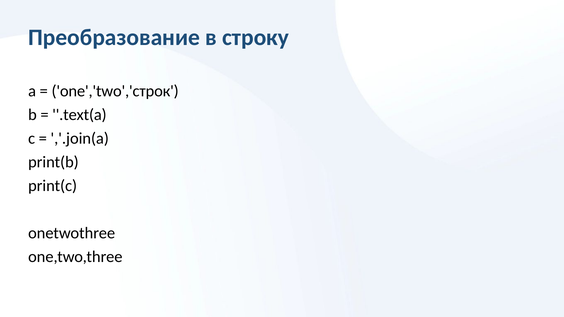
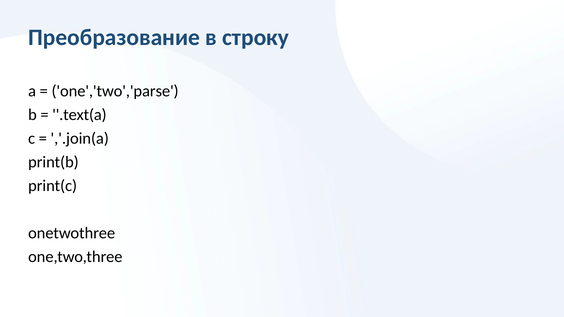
one','two','строк: one','two','строк -> one','two','parse
